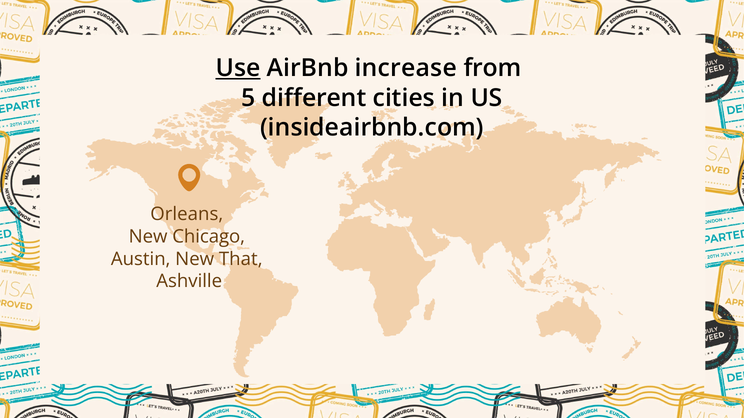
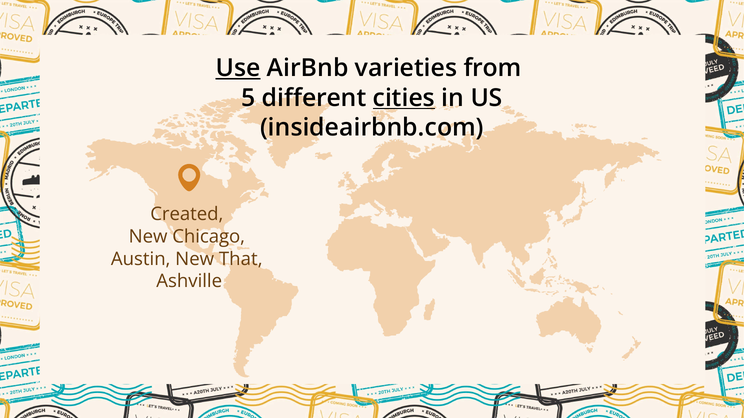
increase: increase -> varieties
cities underline: none -> present
Orleans: Orleans -> Created
